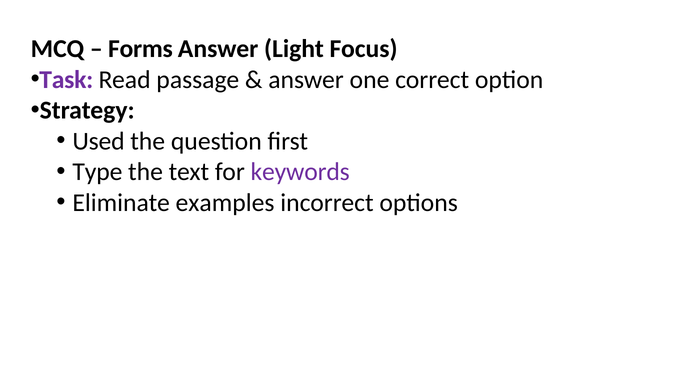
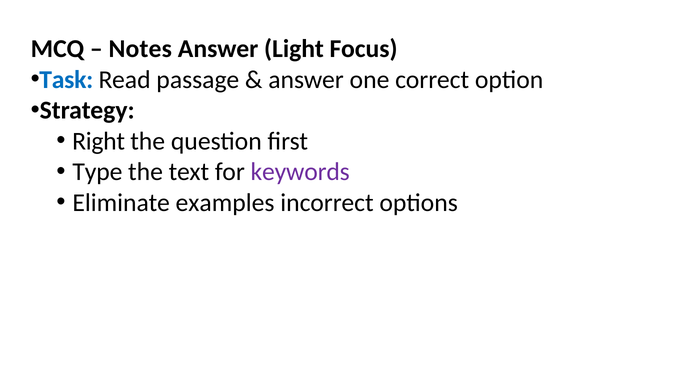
Forms: Forms -> Notes
Task colour: purple -> blue
Used: Used -> Right
